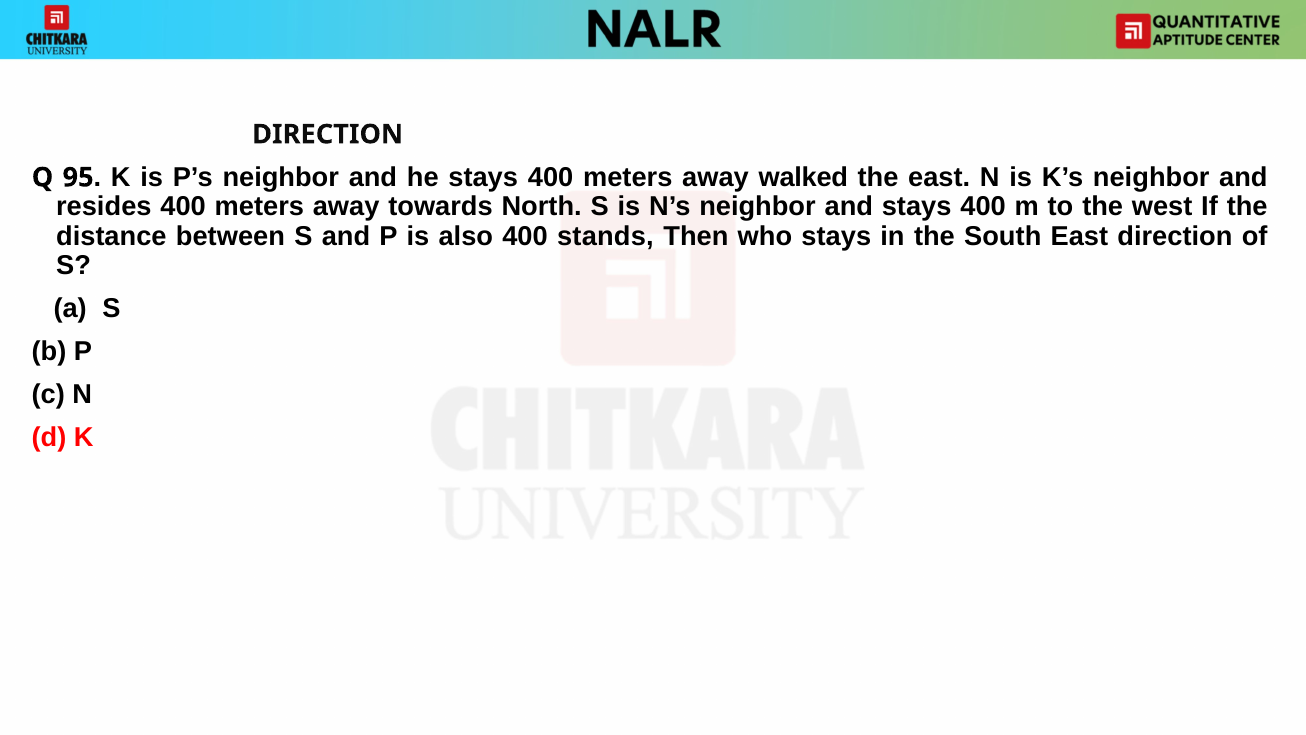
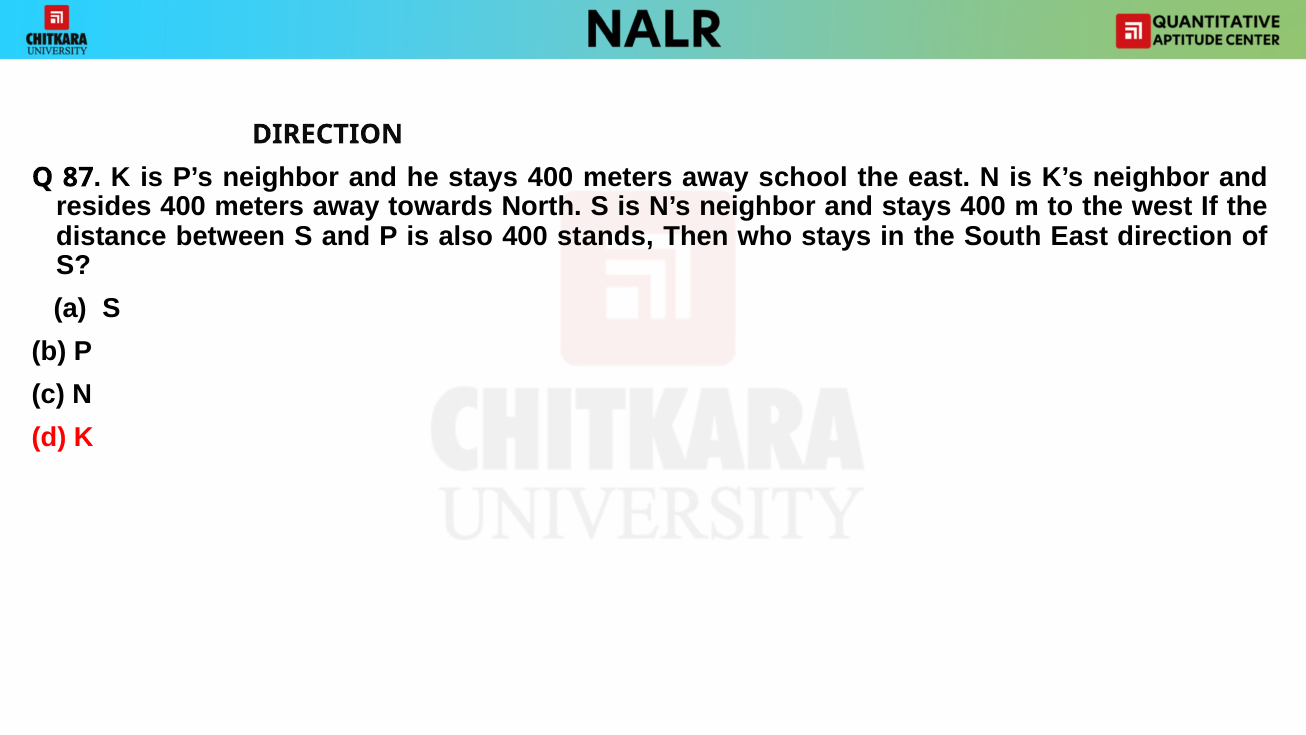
95: 95 -> 87
walked: walked -> school
